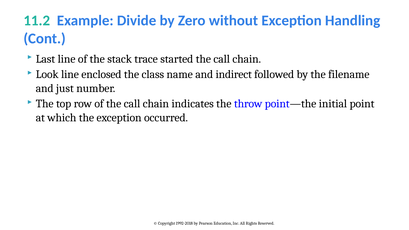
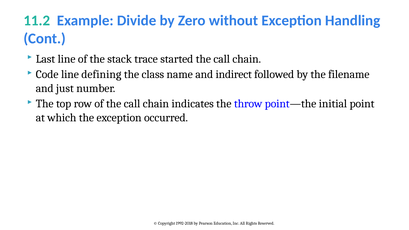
Look: Look -> Code
enclosed: enclosed -> defining
